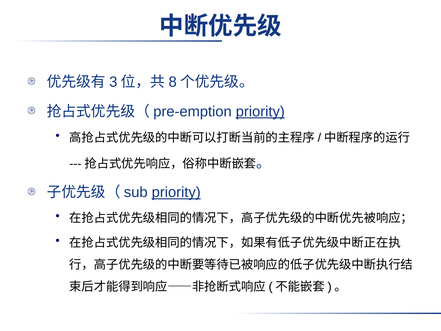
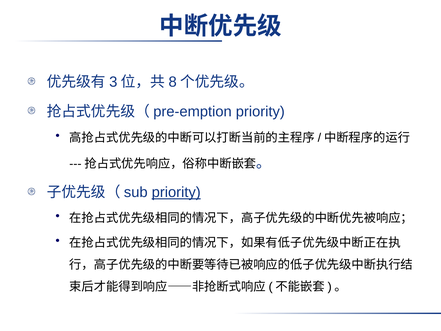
priority at (260, 111) underline: present -> none
